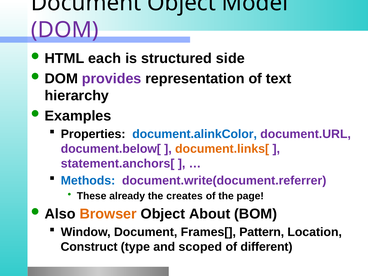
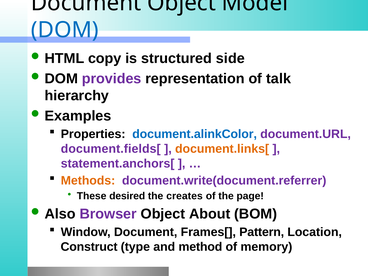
DOM colour: purple -> blue
each: each -> copy
text: text -> talk
document.below[: document.below[ -> document.fields[
Methods colour: blue -> orange
already: already -> desired
Browser colour: orange -> purple
scoped: scoped -> method
different: different -> memory
